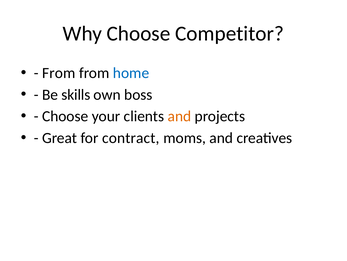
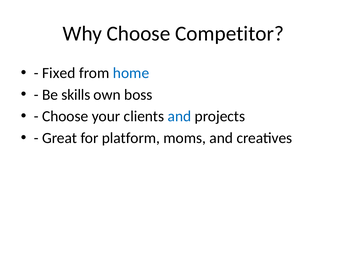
From at (59, 73): From -> Fixed
and at (179, 116) colour: orange -> blue
contract: contract -> platform
